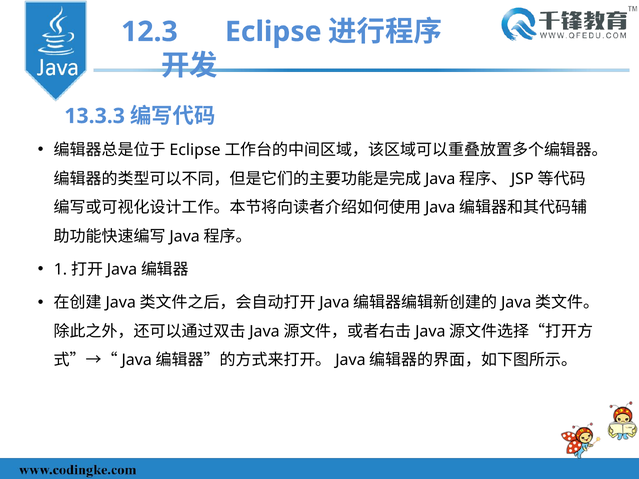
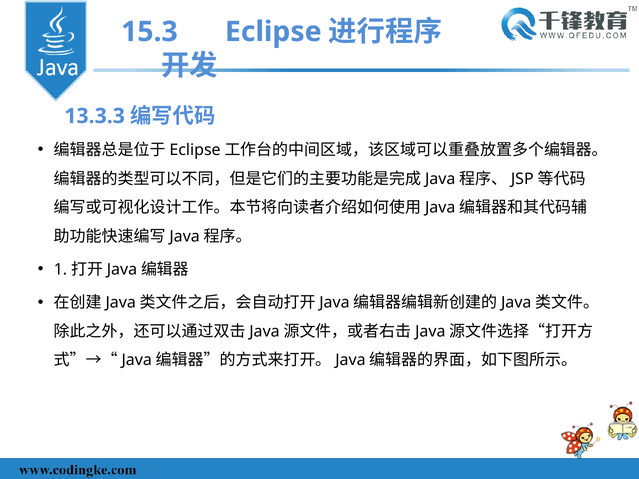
12.3: 12.3 -> 15.3
